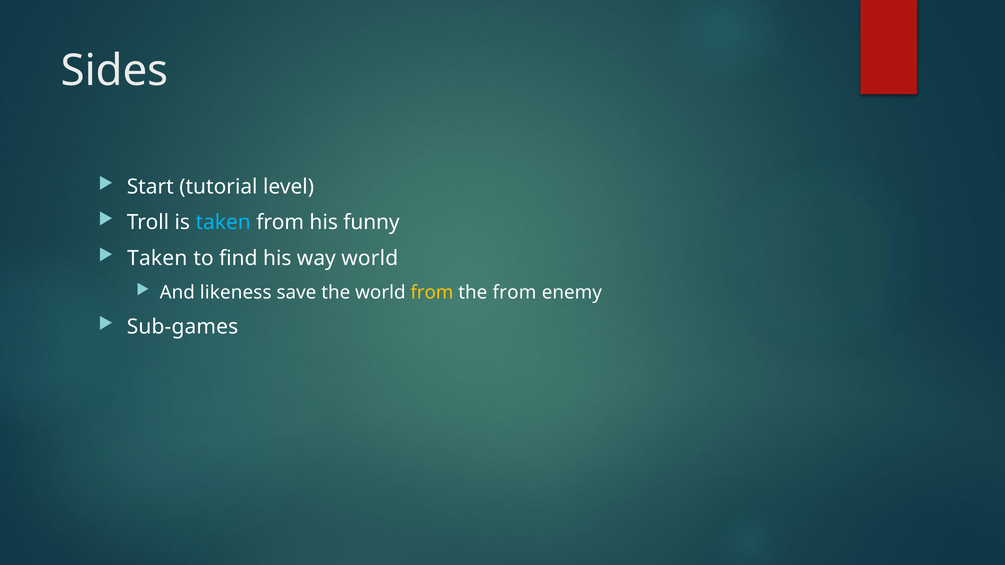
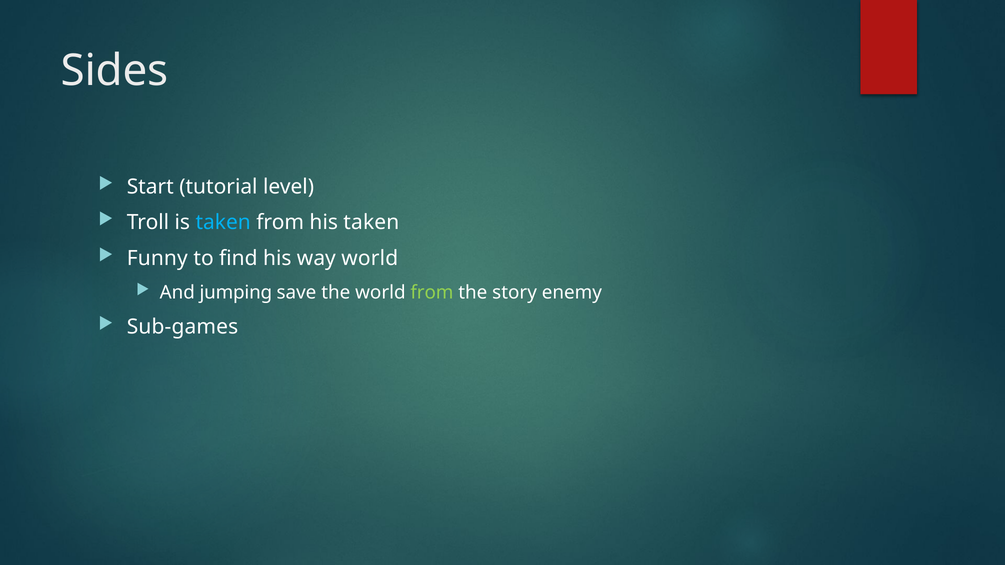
his funny: funny -> taken
Taken at (157, 258): Taken -> Funny
likeness: likeness -> jumping
from at (432, 292) colour: yellow -> light green
the from: from -> story
